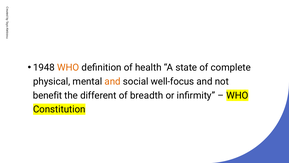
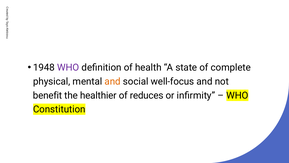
WHO at (68, 67) colour: orange -> purple
different: different -> healthier
breadth: breadth -> reduces
